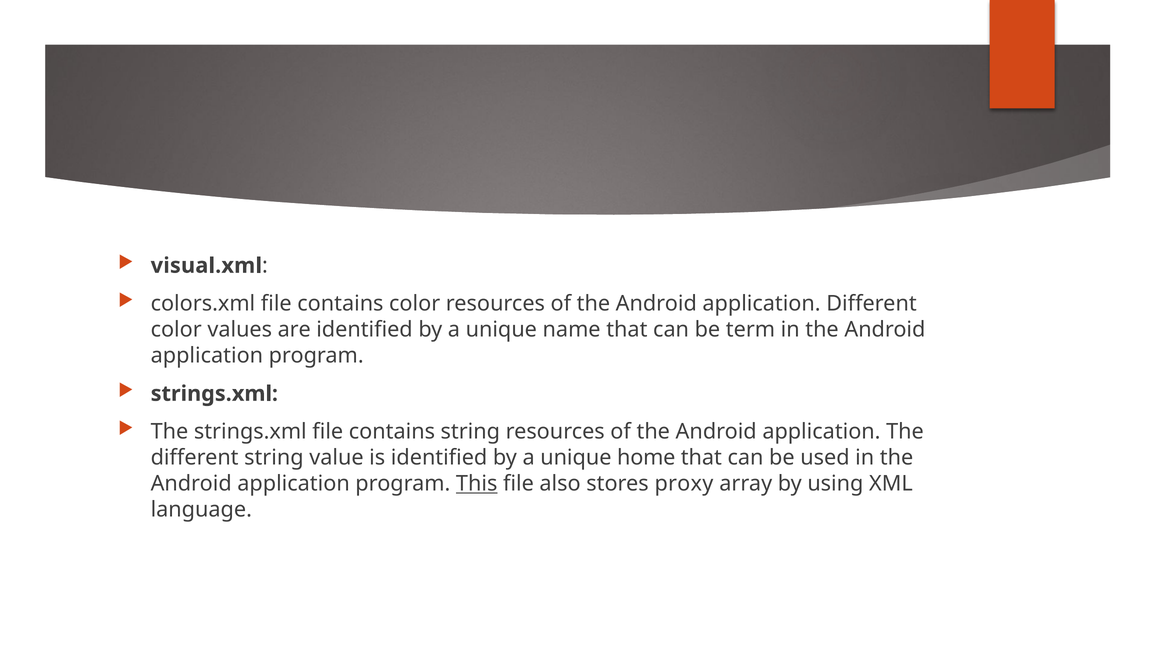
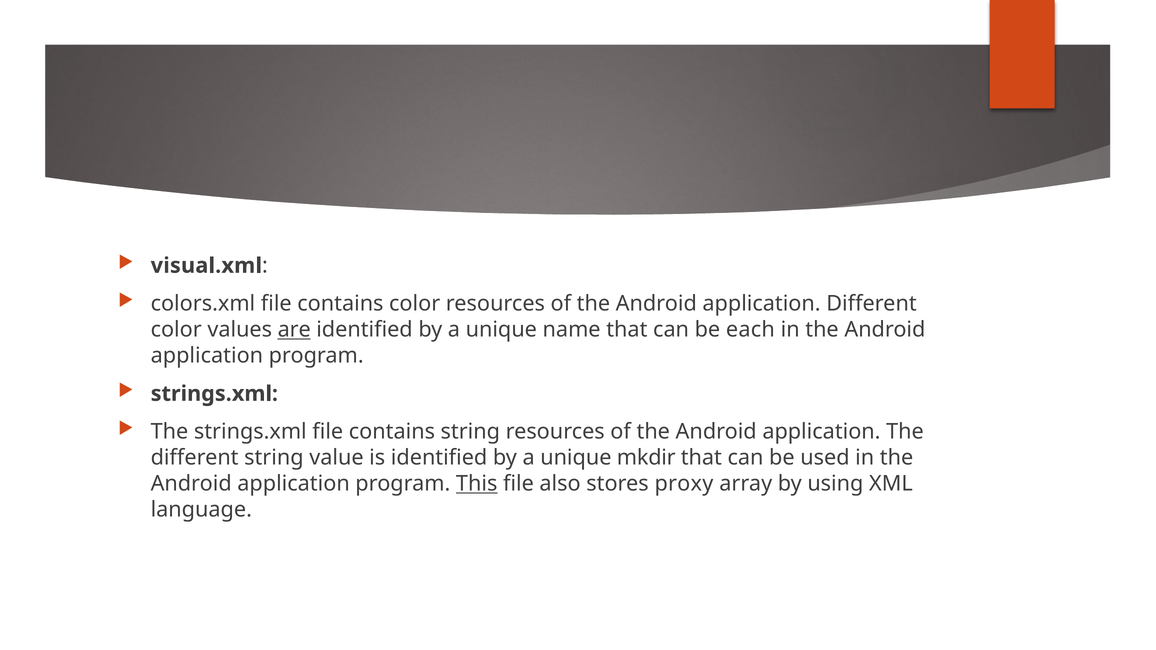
are underline: none -> present
term: term -> each
home: home -> mkdir
